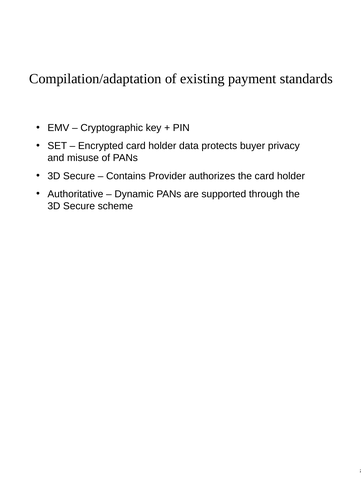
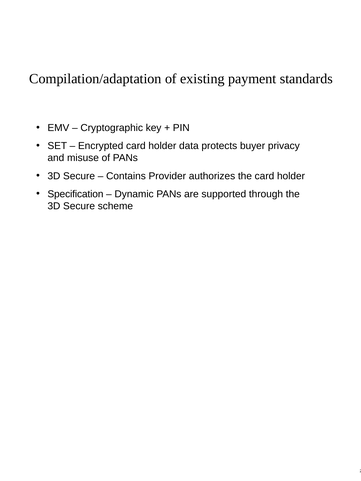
Authoritative: Authoritative -> Specification
